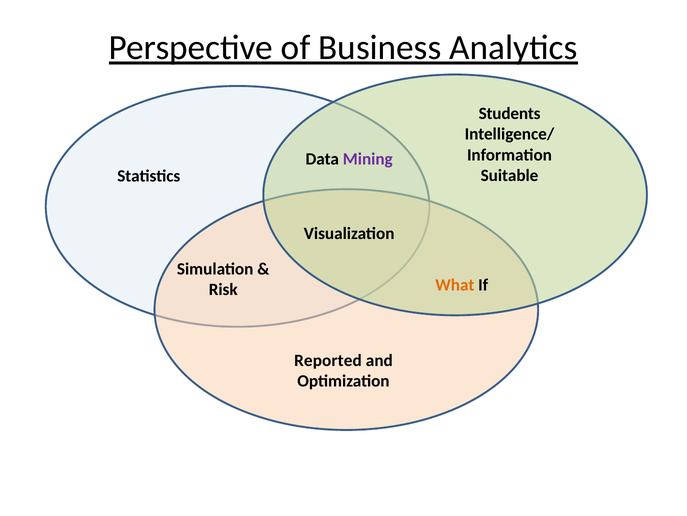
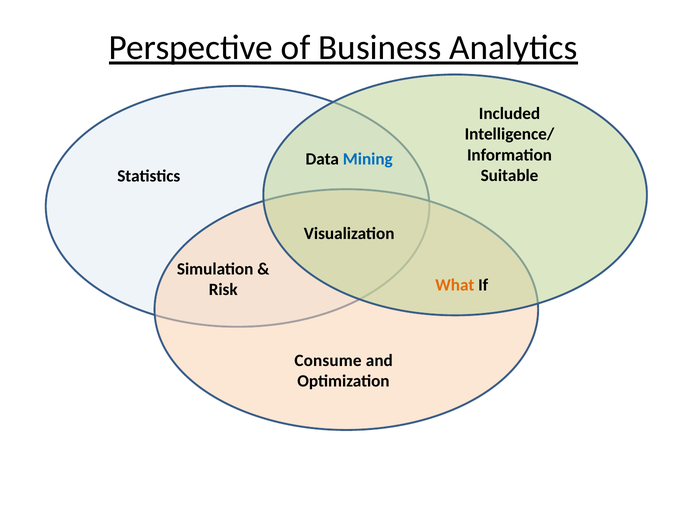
Students: Students -> Included
Mining colour: purple -> blue
Reported: Reported -> Consume
